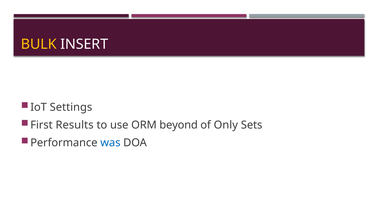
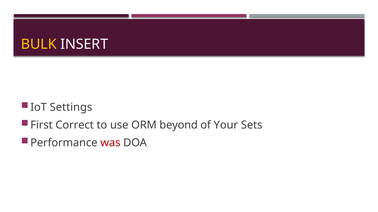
Results: Results -> Correct
Only: Only -> Your
was colour: blue -> red
